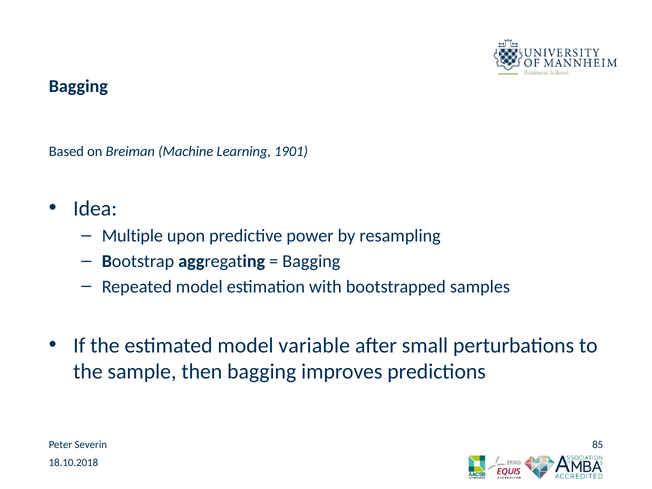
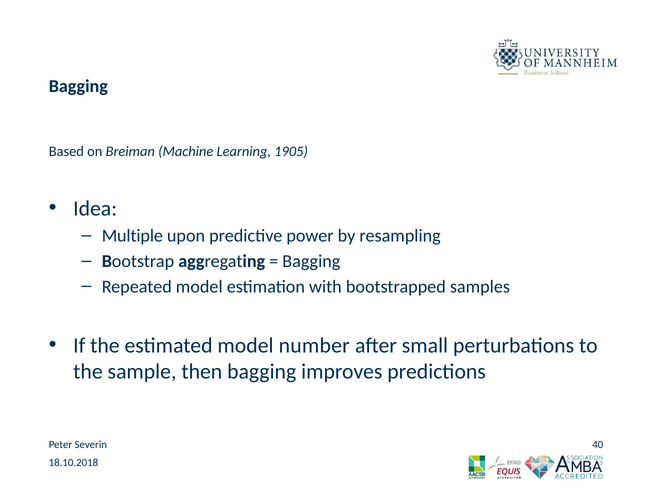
1901: 1901 -> 1905
variable: variable -> number
85: 85 -> 40
